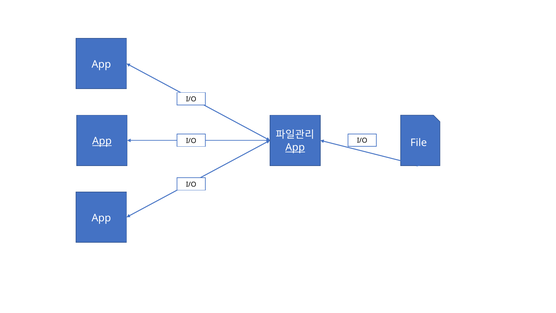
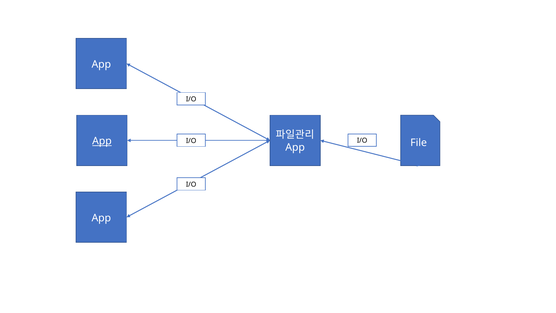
App at (295, 147) underline: present -> none
